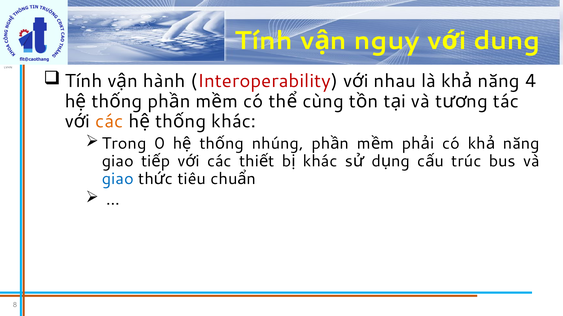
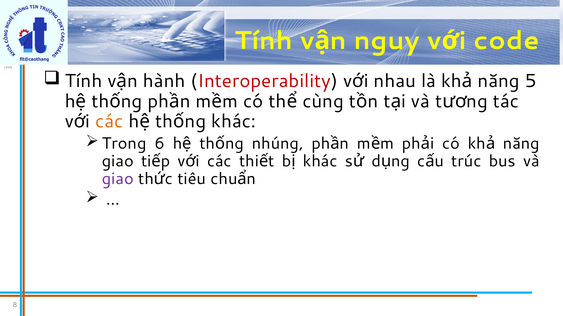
dung: dung -> code
4: 4 -> 5
0: 0 -> 6
giao at (118, 179) colour: blue -> purple
